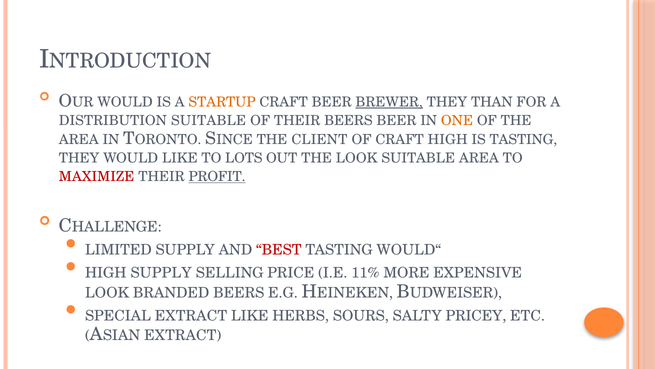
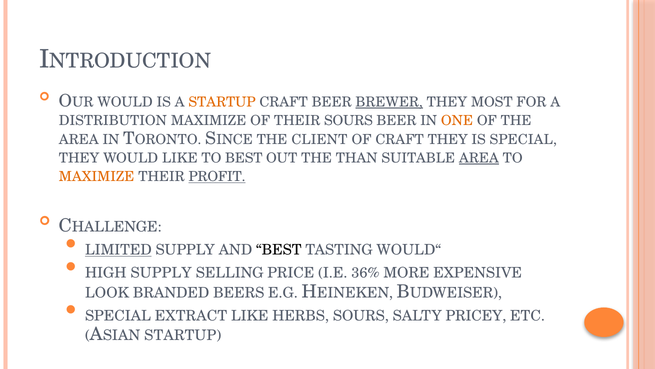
THAN: THAN -> MOST
DISTRIBUTION SUITABLE: SUITABLE -> MAXIMIZE
THEIR BEERS: BEERS -> SOURS
CRAFT HIGH: HIGH -> THEY
IS TASTING: TASTING -> SPECIAL
TO LOTS: LOTS -> BEST
THE LOOK: LOOK -> THAN
AREA at (479, 158) underline: none -> present
MAXIMIZE at (97, 177) colour: red -> orange
LIMITED underline: none -> present
BEST at (279, 250) colour: red -> black
11%: 11% -> 36%
EXTRACT at (183, 335): EXTRACT -> STARTUP
